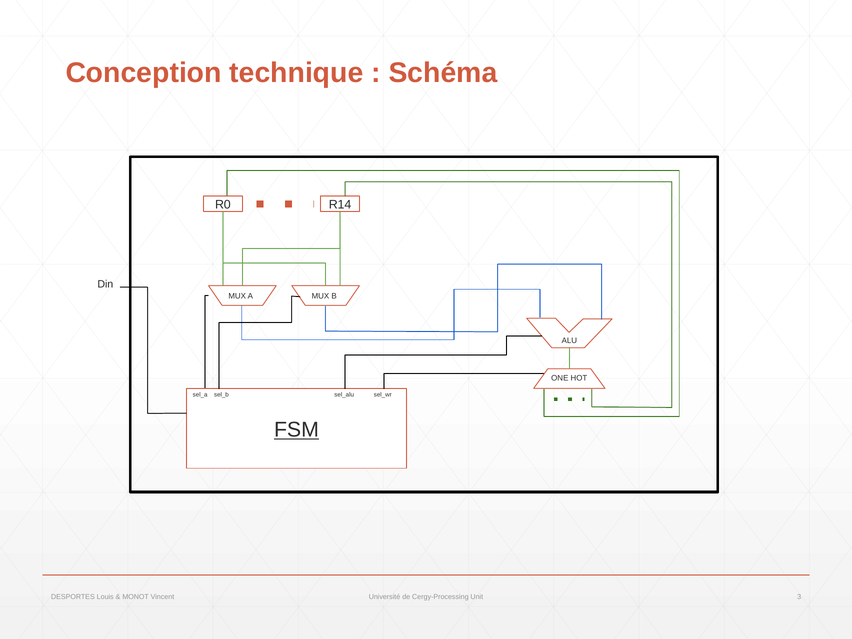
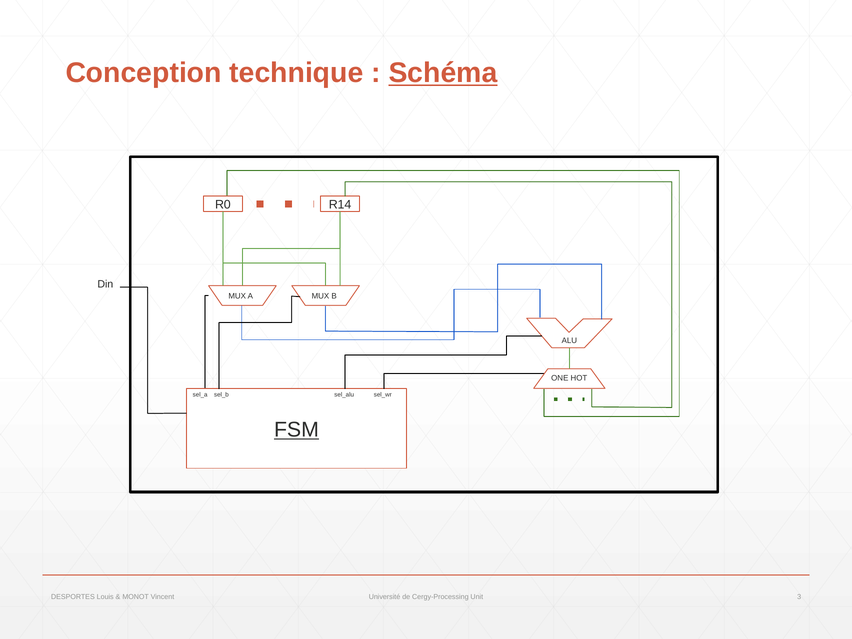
Schéma underline: none -> present
